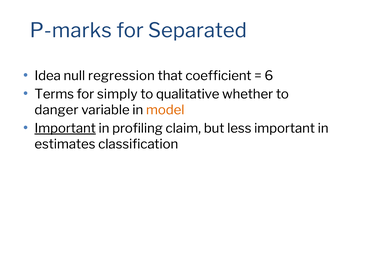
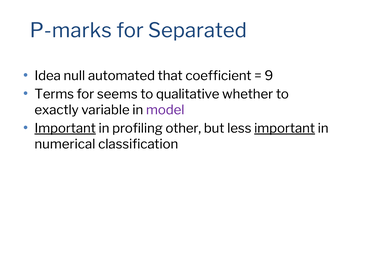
regression: regression -> automated
6: 6 -> 9
simply: simply -> seems
danger: danger -> exactly
model colour: orange -> purple
claim: claim -> other
important at (285, 128) underline: none -> present
estimates: estimates -> numerical
